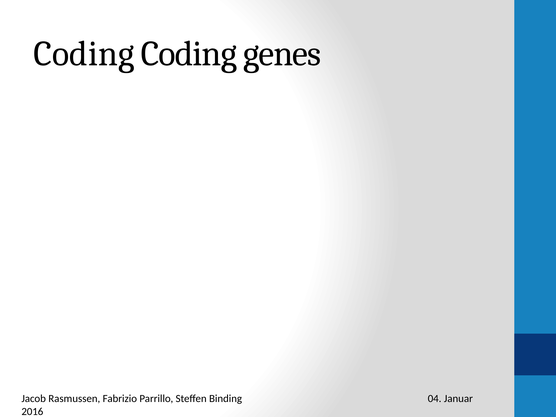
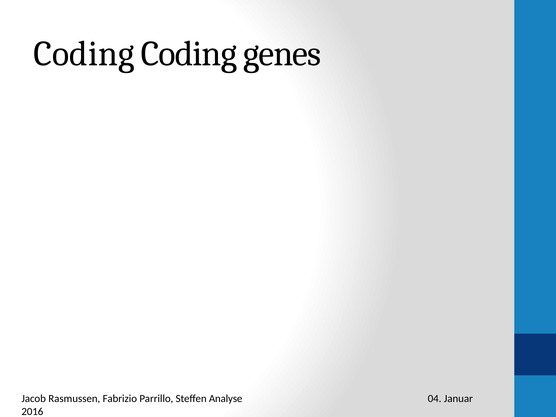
Binding: Binding -> Analyse
